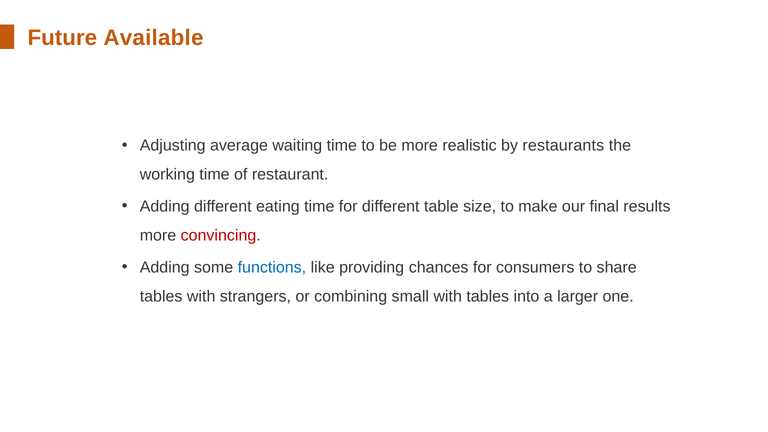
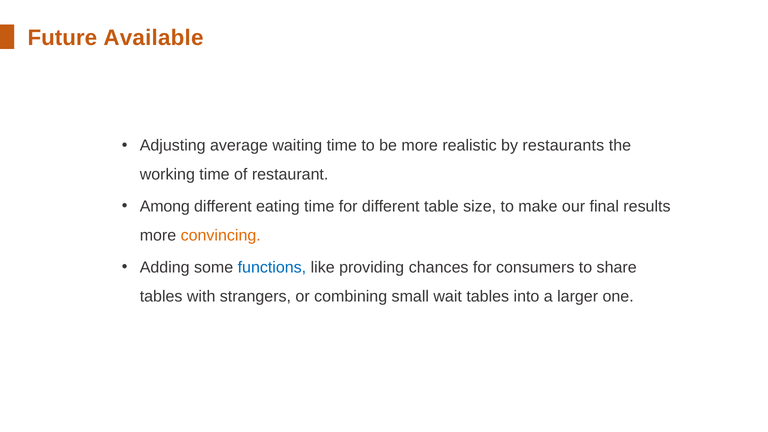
Adding at (165, 207): Adding -> Among
convincing colour: red -> orange
small with: with -> wait
